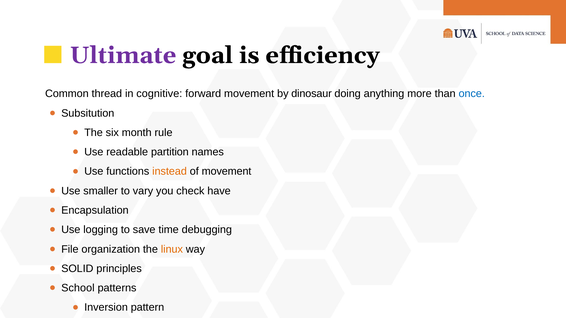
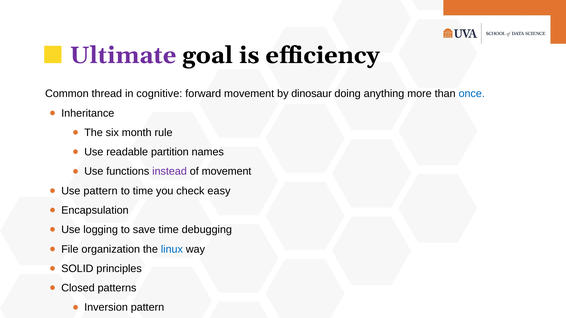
Subsitution: Subsitution -> Inheritance
instead colour: orange -> purple
Use smaller: smaller -> pattern
to vary: vary -> time
have: have -> easy
linux colour: orange -> blue
School: School -> Closed
